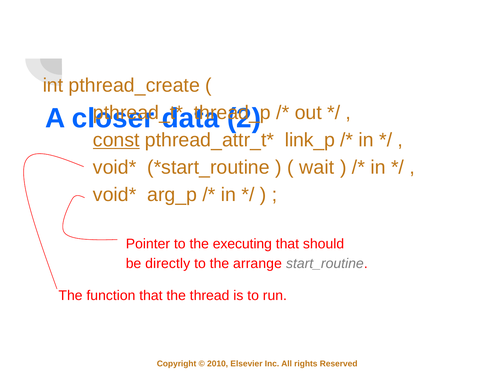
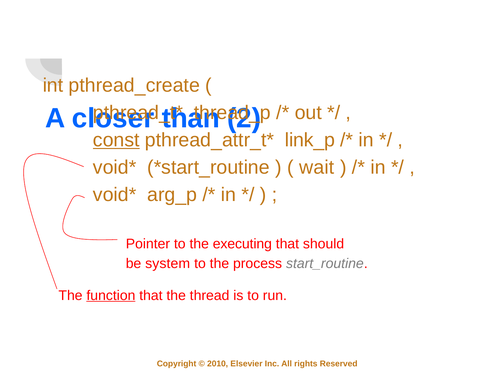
data: data -> than
directly: directly -> system
arrange: arrange -> process
function underline: none -> present
